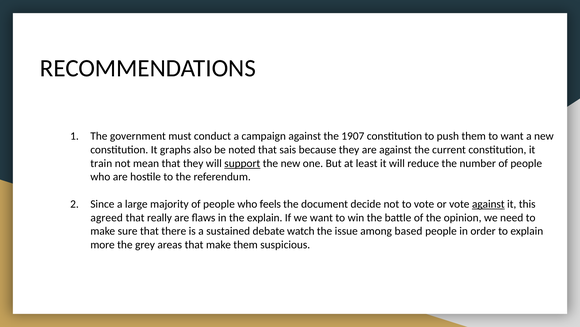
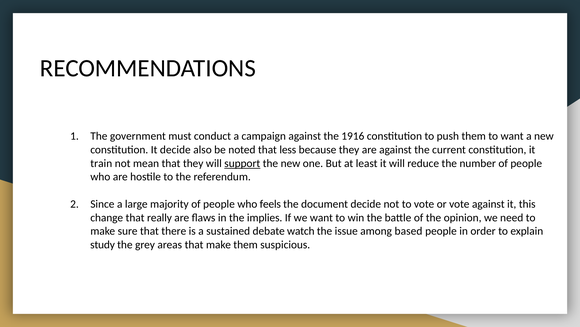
1907: 1907 -> 1916
It graphs: graphs -> decide
sais: sais -> less
against at (488, 204) underline: present -> none
agreed: agreed -> change
the explain: explain -> implies
more: more -> study
